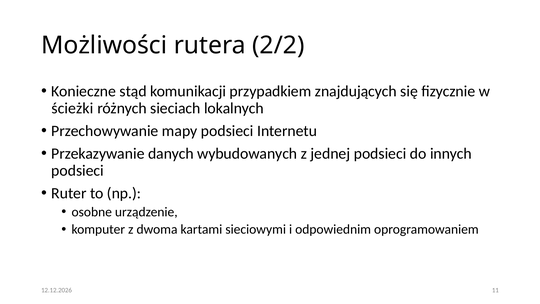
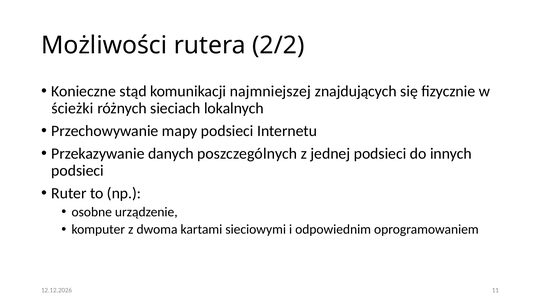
przypadkiem: przypadkiem -> najmniejszej
wybudowanych: wybudowanych -> poszczególnych
